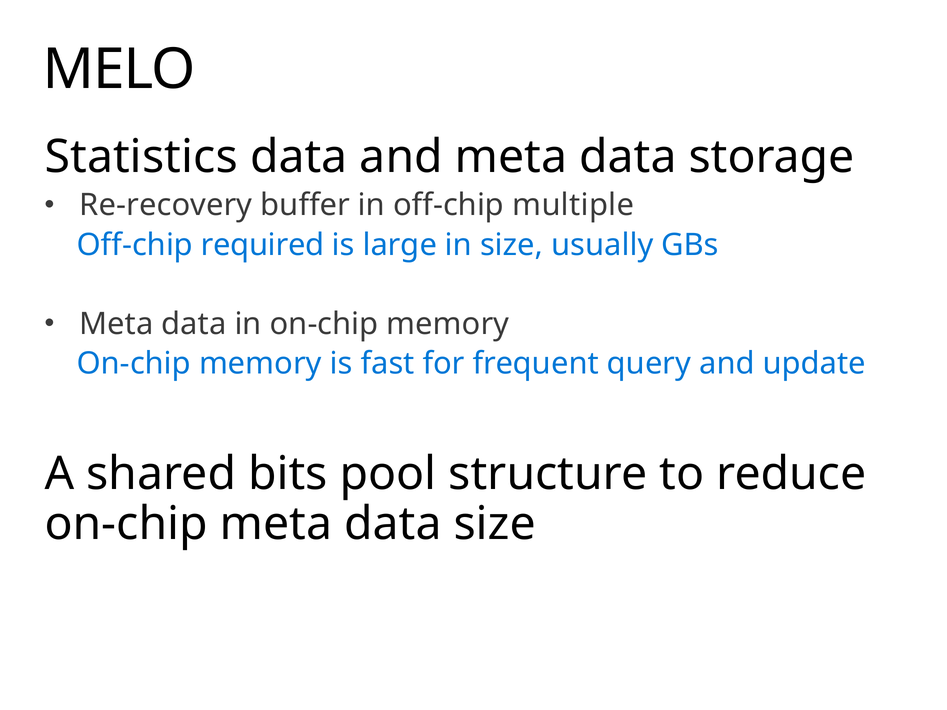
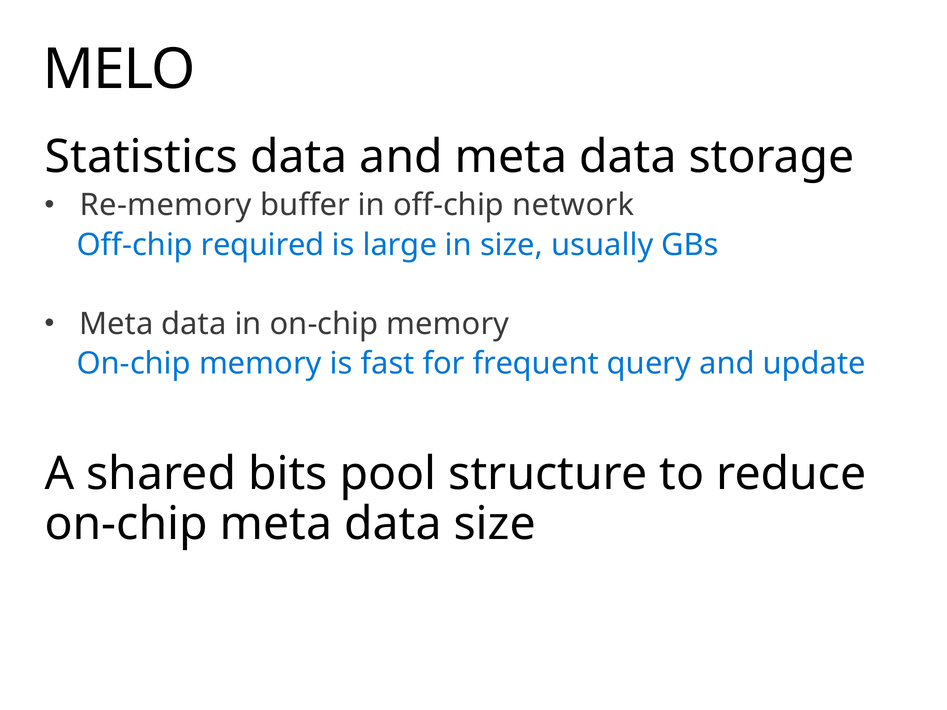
Re-recovery: Re-recovery -> Re-memory
multiple: multiple -> network
